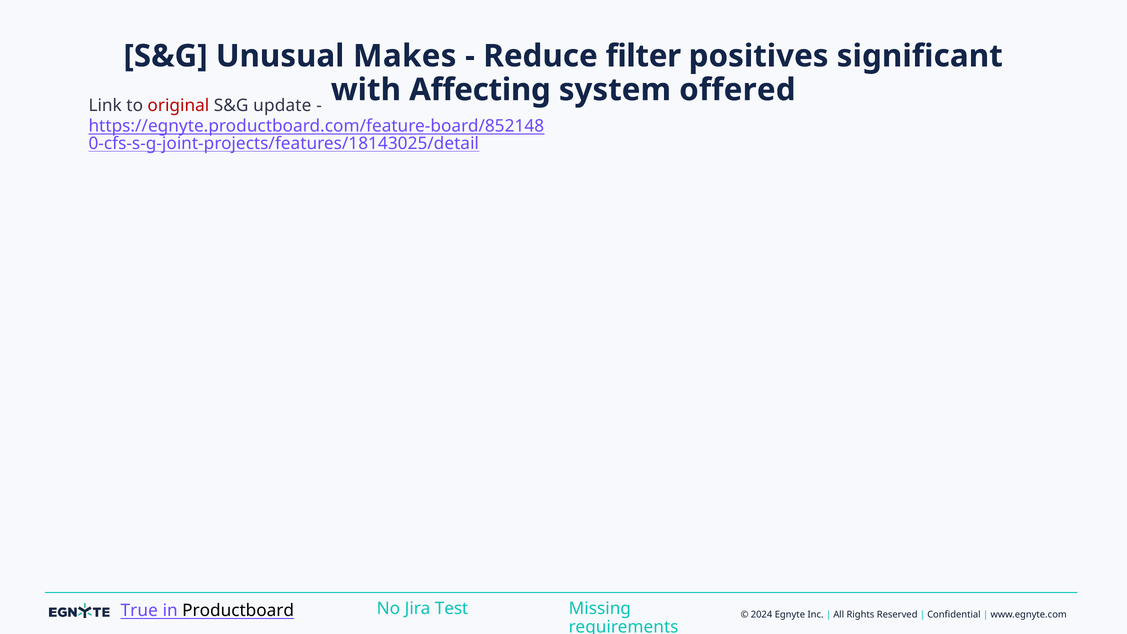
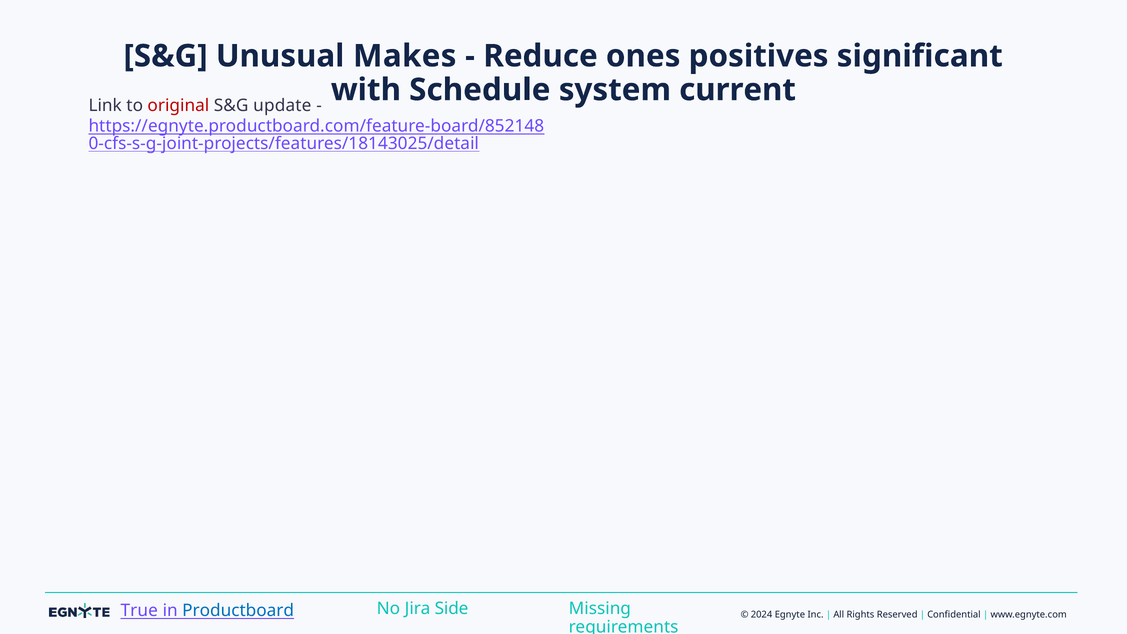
filter: filter -> ones
Affecting: Affecting -> Schedule
offered: offered -> current
Productboard colour: black -> blue
Test: Test -> Side
